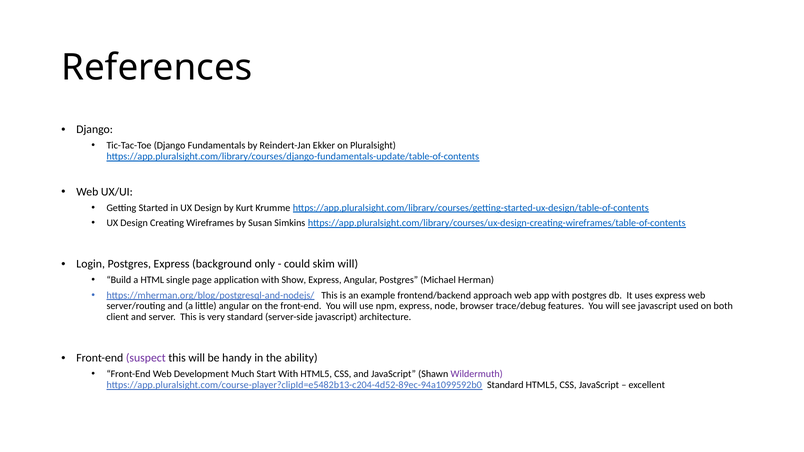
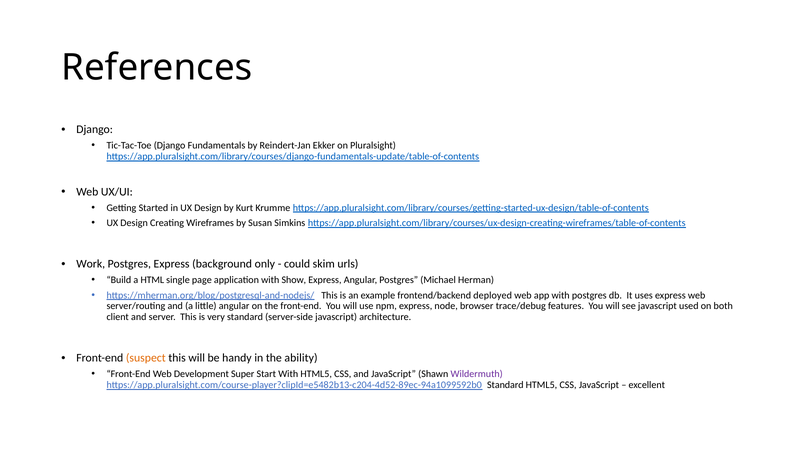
Login: Login -> Work
skim will: will -> urls
approach: approach -> deployed
suspect colour: purple -> orange
Much: Much -> Super
